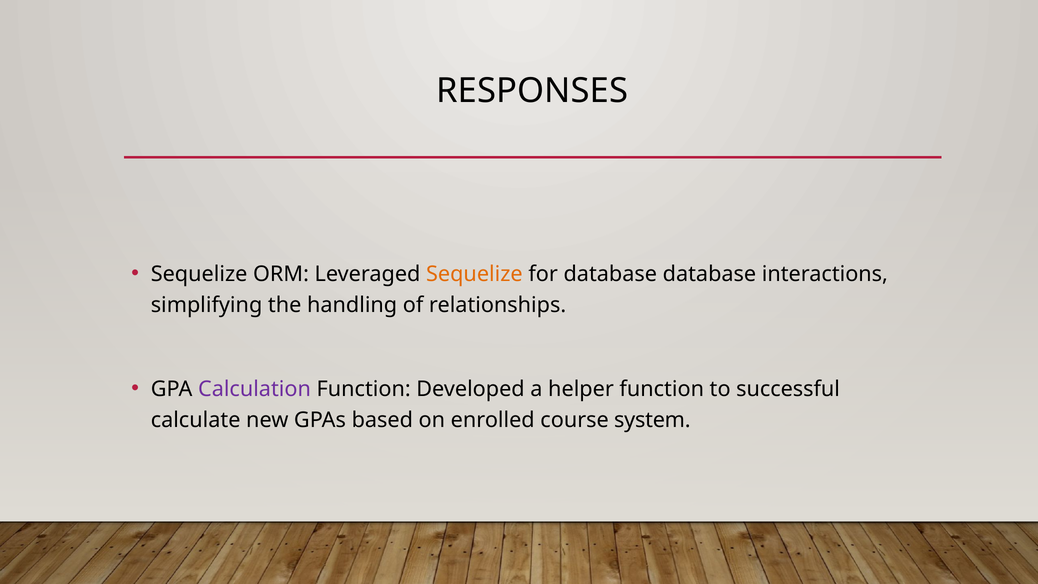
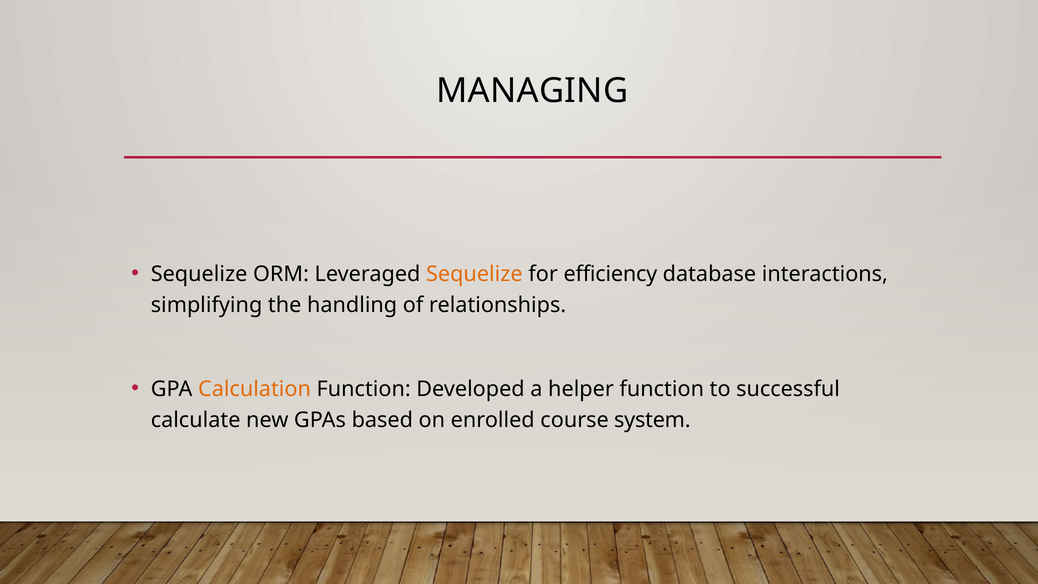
RESPONSES: RESPONSES -> MANAGING
for database: database -> efficiency
Calculation colour: purple -> orange
